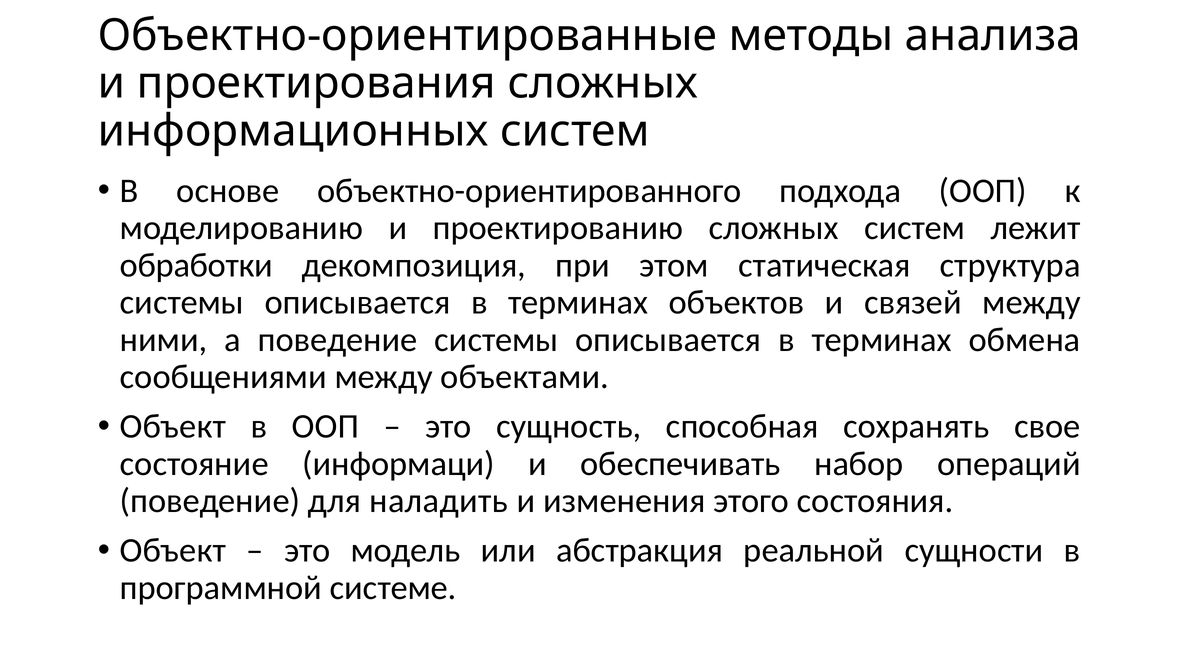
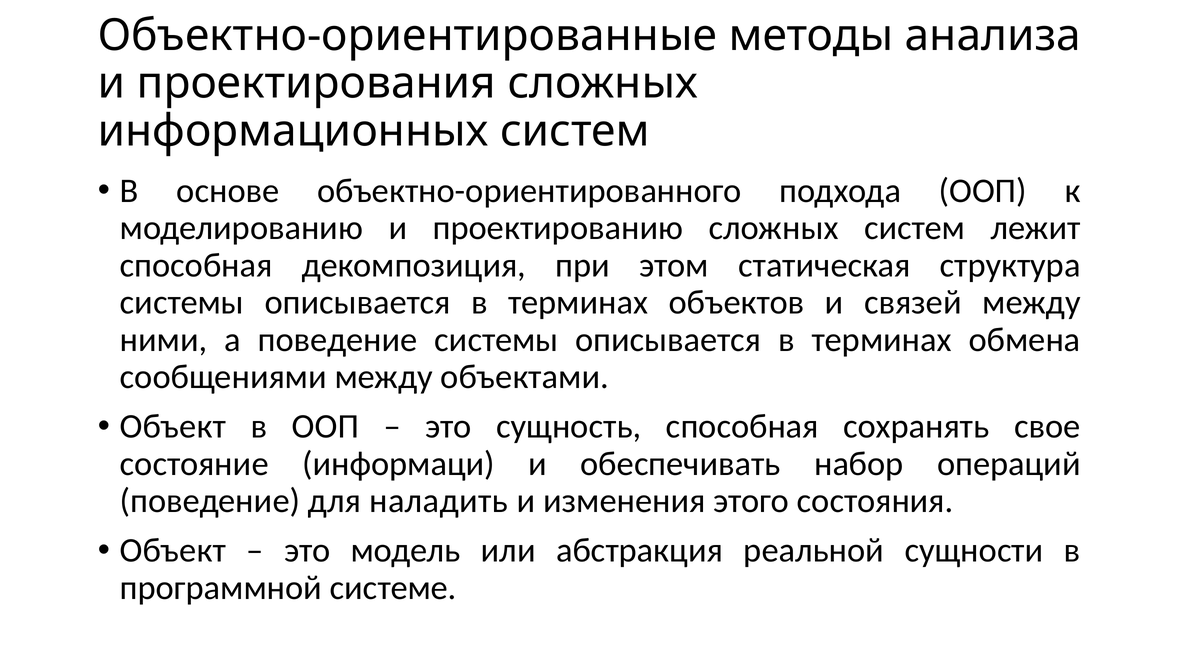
обработки at (196, 265): обработки -> способная
